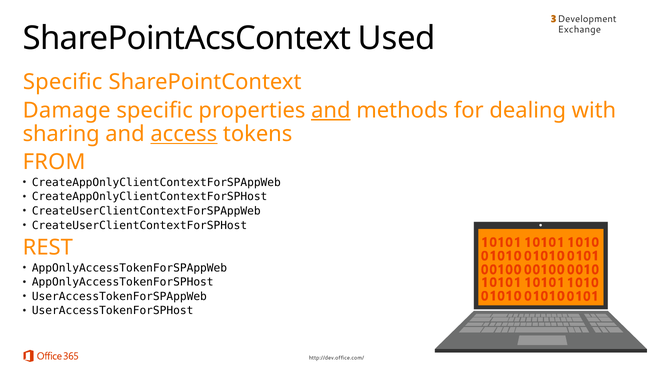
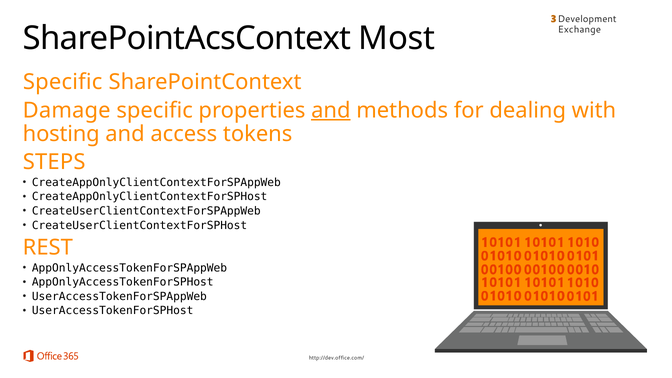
Used: Used -> Most
sharing: sharing -> hosting
access underline: present -> none
FROM: FROM -> STEPS
